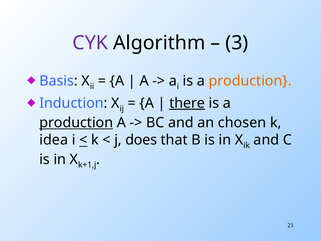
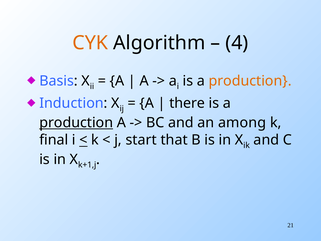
CYK colour: purple -> orange
3: 3 -> 4
there underline: present -> none
chosen: chosen -> among
idea: idea -> final
does: does -> start
